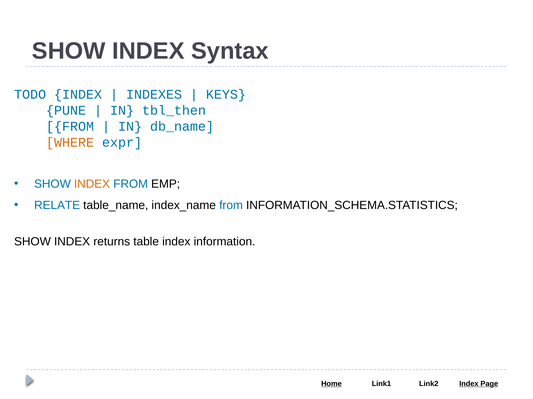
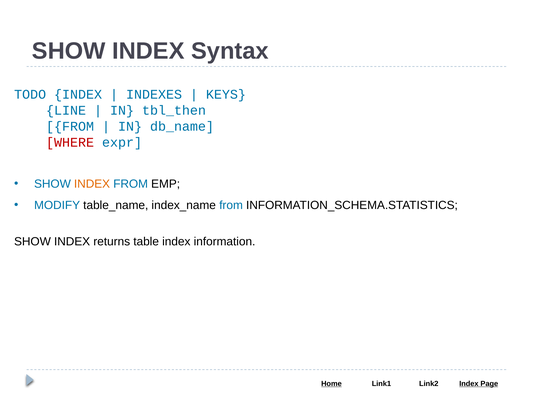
PUNE: PUNE -> LINE
WHERE colour: orange -> red
RELATE: RELATE -> MODIFY
